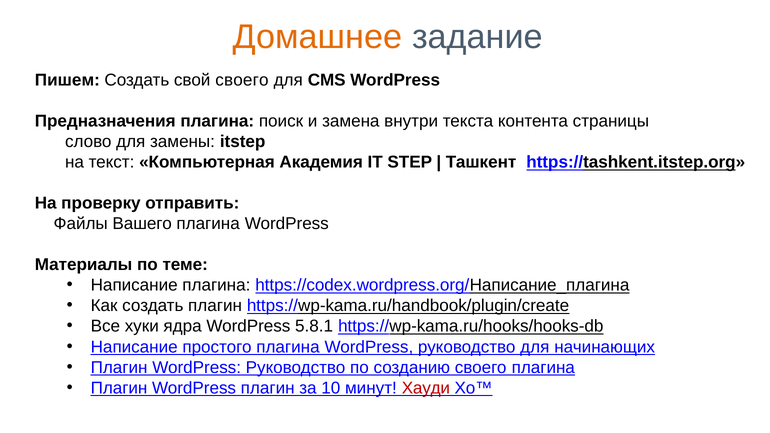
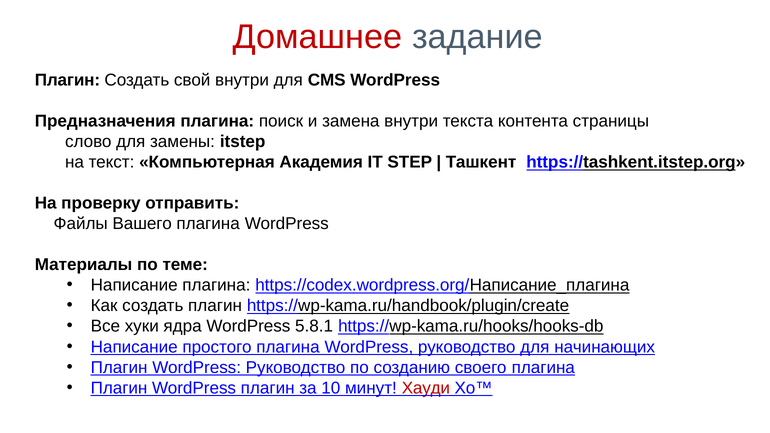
Домашнее colour: orange -> red
Пишем at (67, 80): Пишем -> Плагин
свой своего: своего -> внутри
